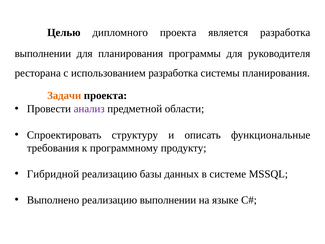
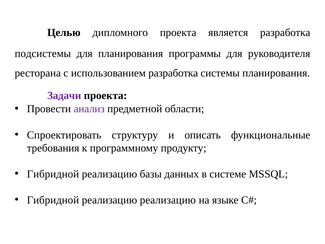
выполнении at (43, 54): выполнении -> подсистемы
Задачи colour: orange -> purple
Выполнено at (53, 200): Выполнено -> Гибридной
реализацию выполнении: выполнении -> реализацию
